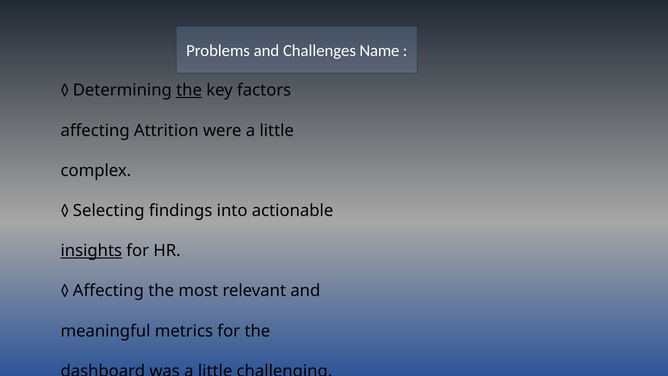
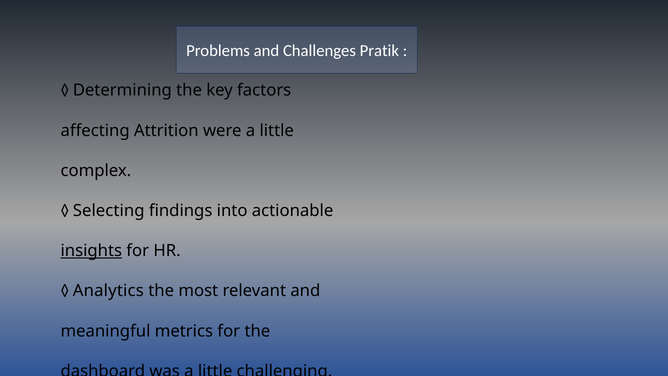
Name: Name -> Pratik
the at (189, 90) underline: present -> none
Affecting at (108, 291): Affecting -> Analytics
